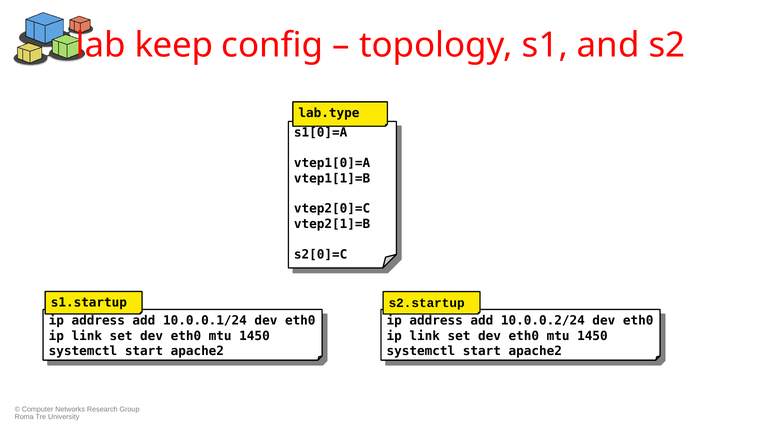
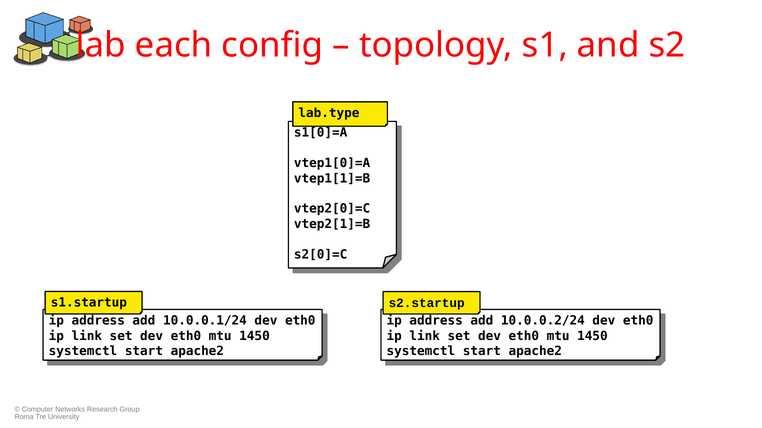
keep: keep -> each
